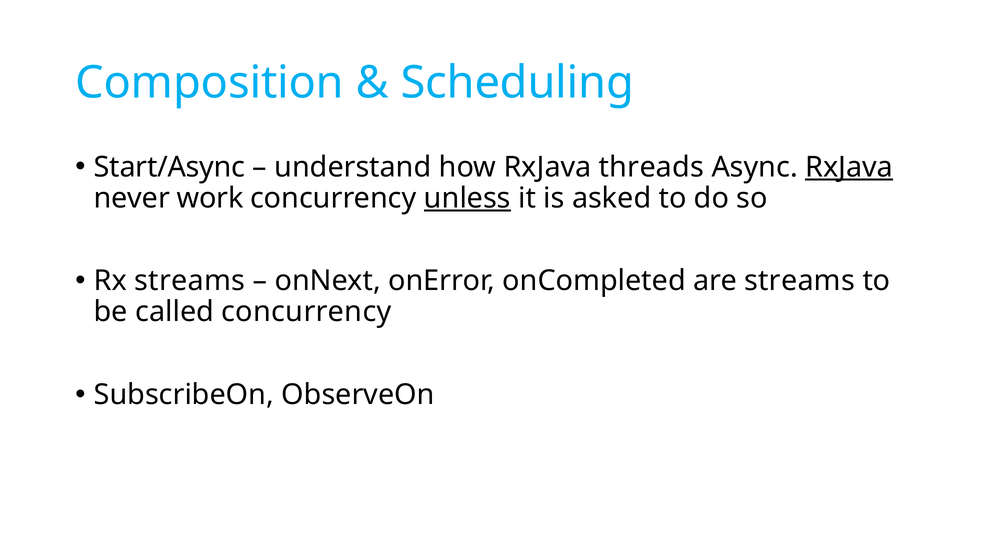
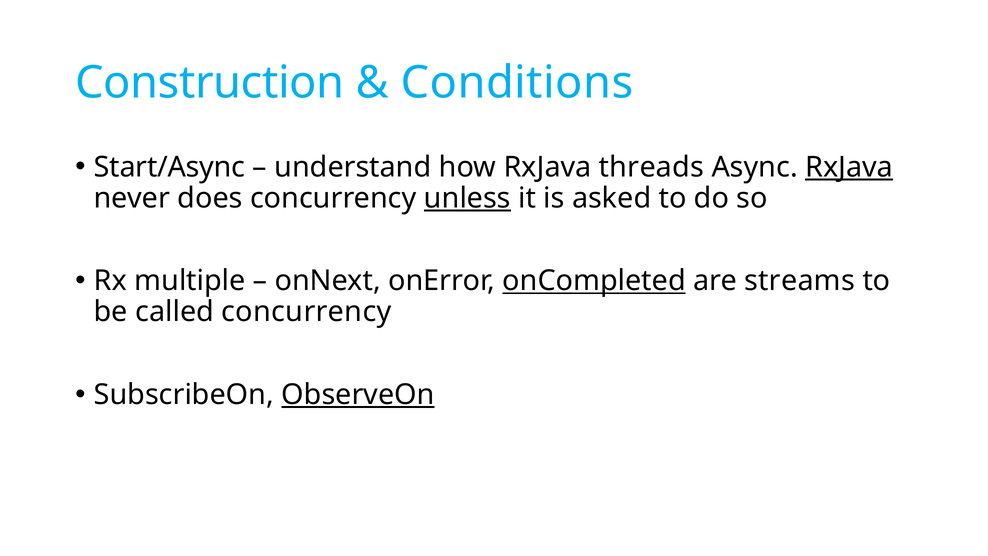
Composition: Composition -> Construction
Scheduling: Scheduling -> Conditions
work: work -> does
Rx streams: streams -> multiple
onCompleted underline: none -> present
ObserveOn underline: none -> present
